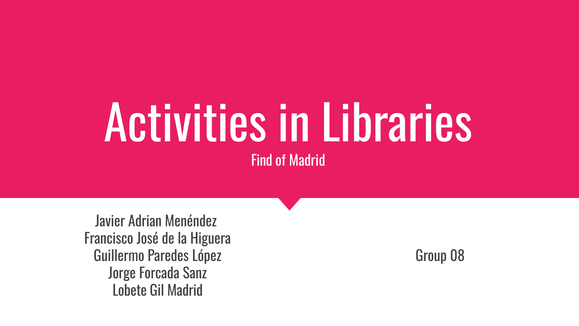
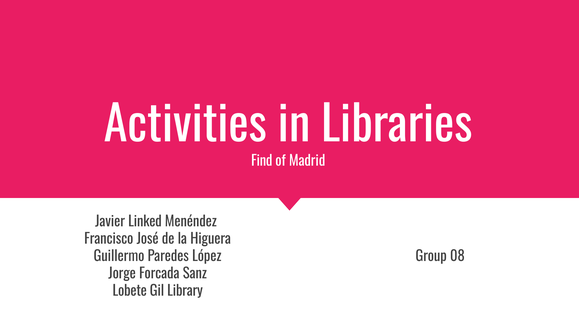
Adrian: Adrian -> Linked
Gil Madrid: Madrid -> Library
